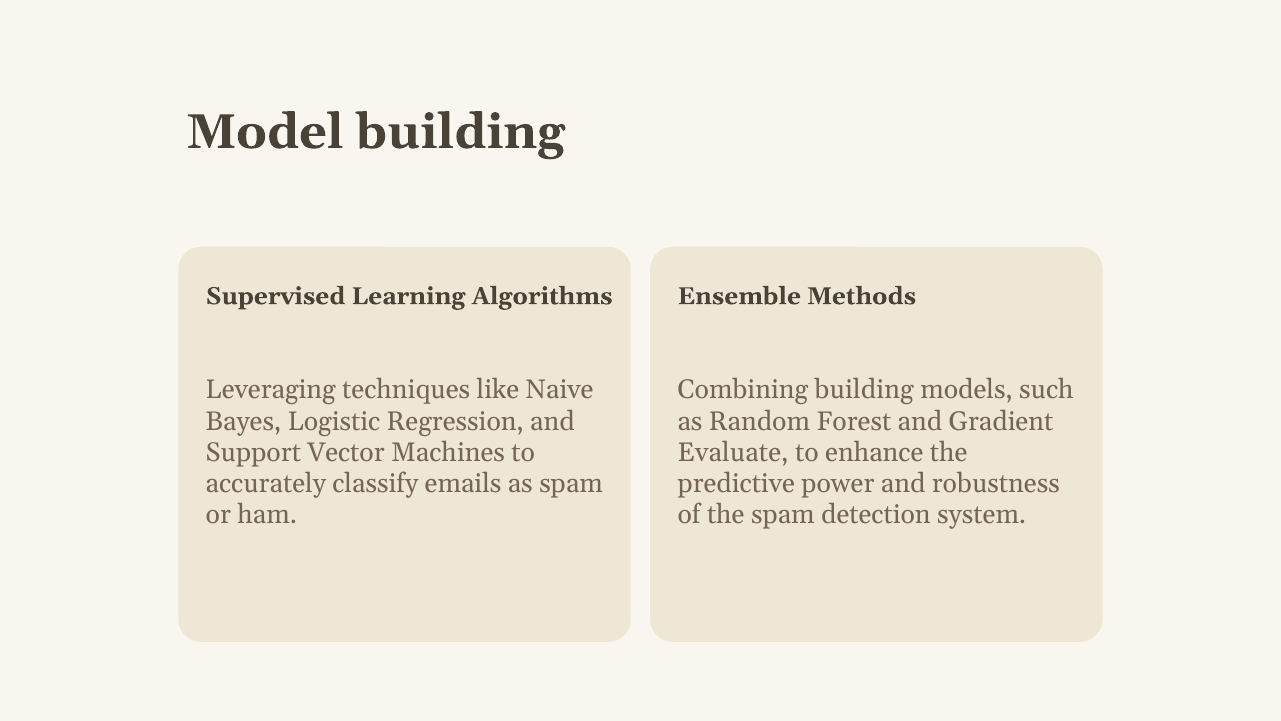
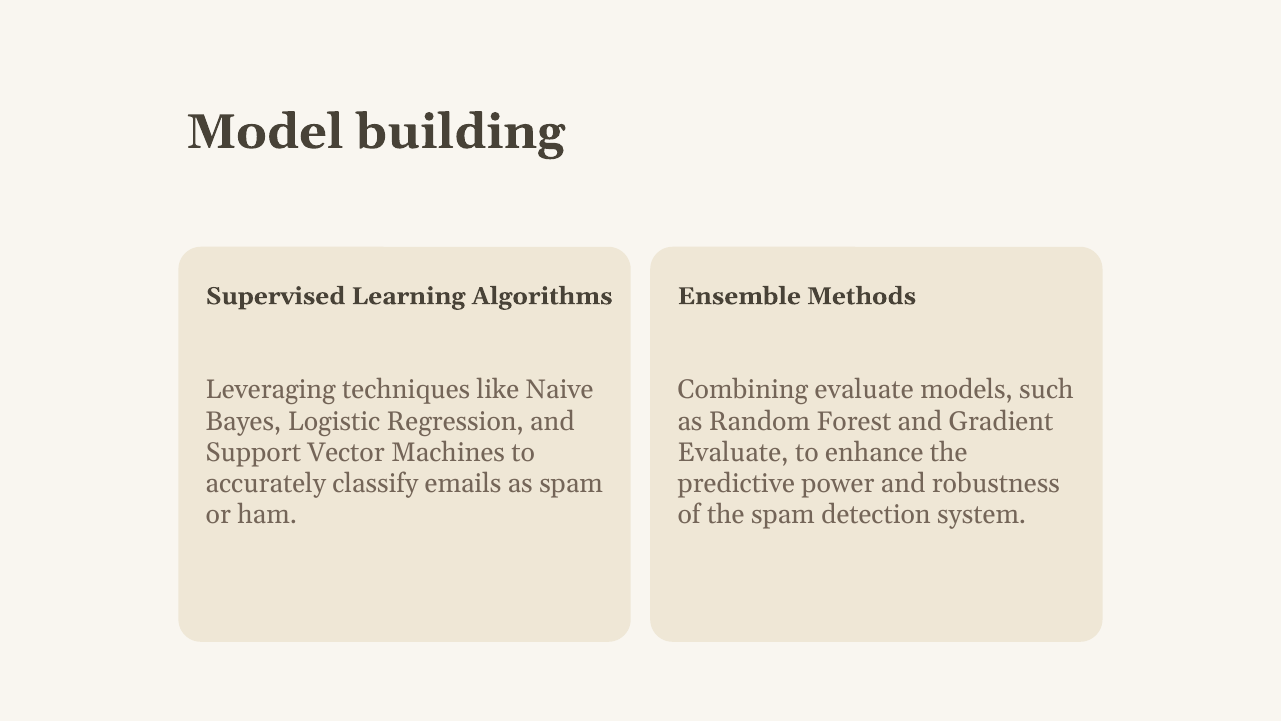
Combining building: building -> evaluate
